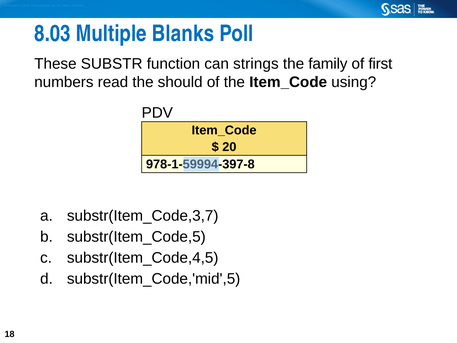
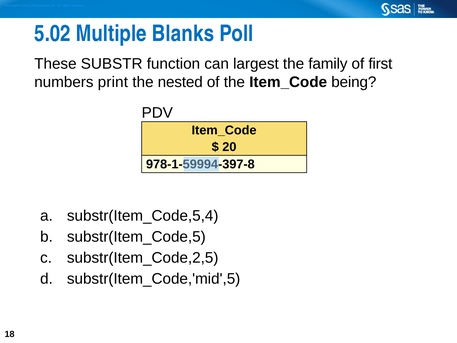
8.03: 8.03 -> 5.02
strings: strings -> largest
read: read -> print
should: should -> nested
using: using -> being
substr(Item_Code,3,7: substr(Item_Code,3,7 -> substr(Item_Code,5,4
substr(Item_Code,4,5: substr(Item_Code,4,5 -> substr(Item_Code,2,5
